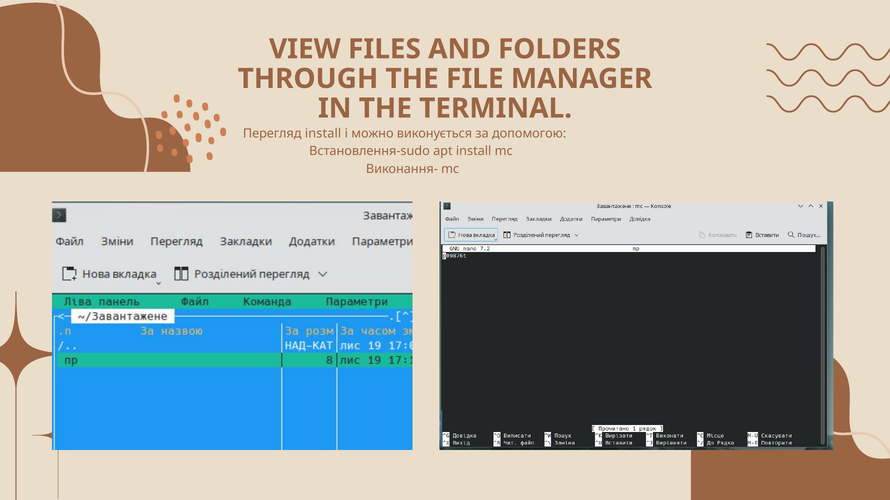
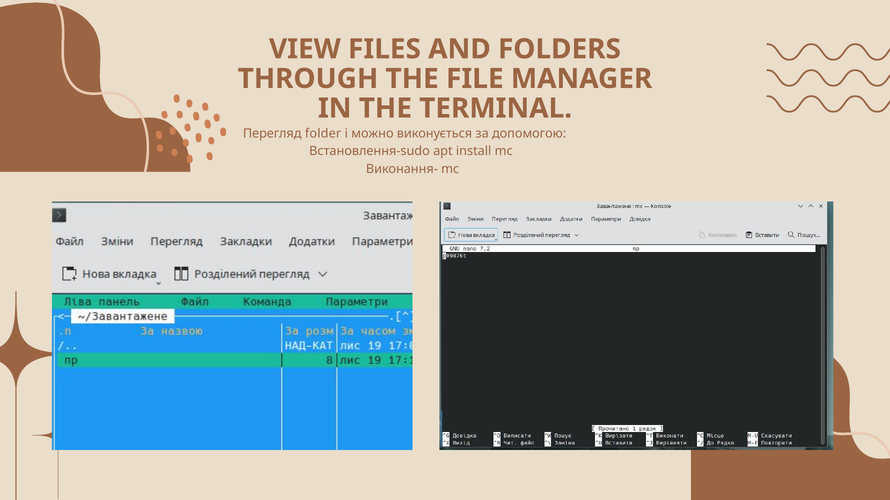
Перегляд install: install -> folder
